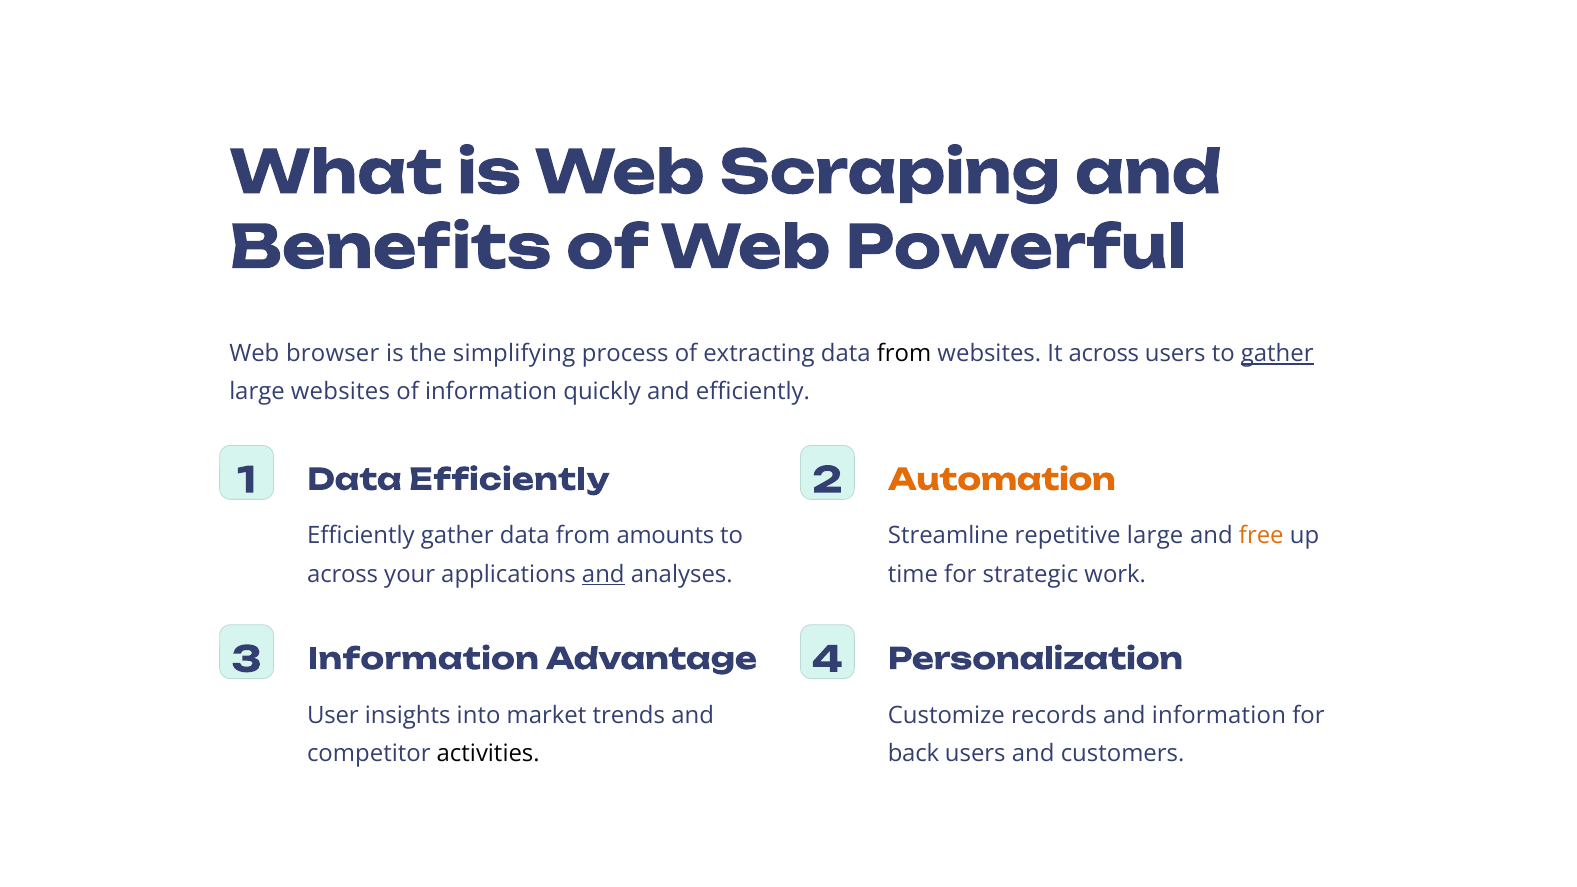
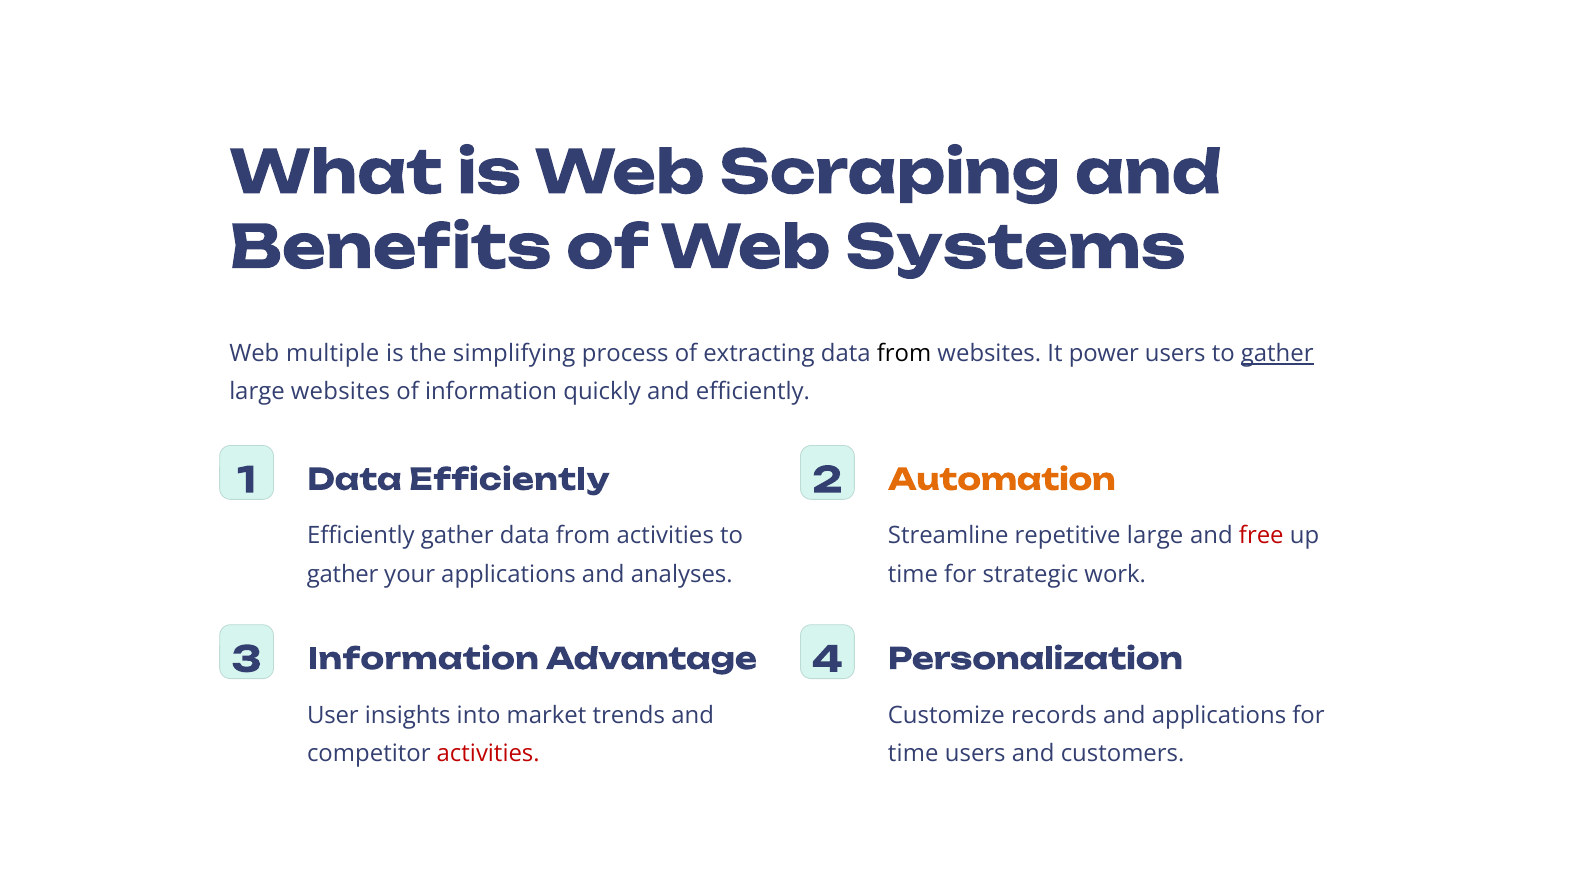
Powerful: Powerful -> Systems
browser: browser -> multiple
It across: across -> power
from amounts: amounts -> activities
free colour: orange -> red
across at (343, 574): across -> gather
and at (603, 574) underline: present -> none
and information: information -> applications
activities at (488, 754) colour: black -> red
back at (913, 754): back -> time
